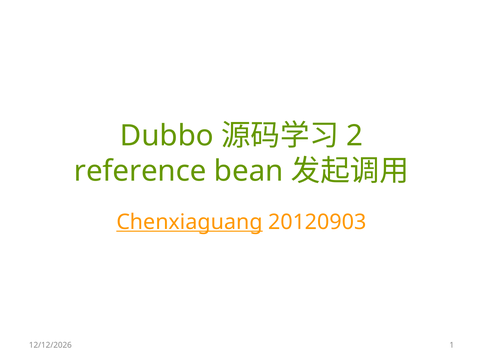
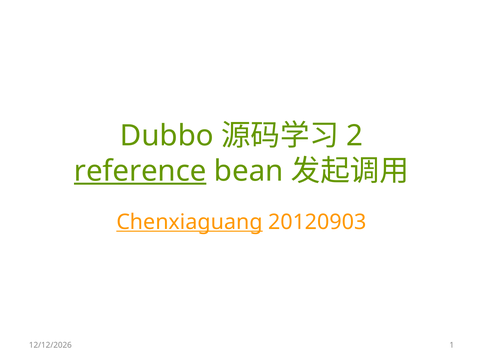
reference underline: none -> present
